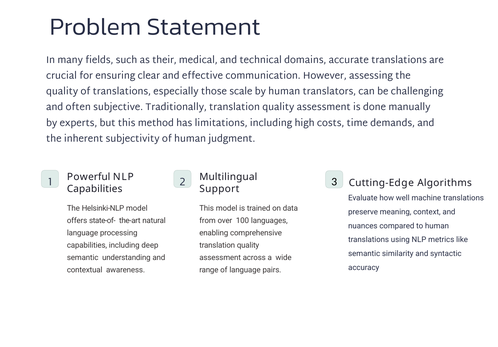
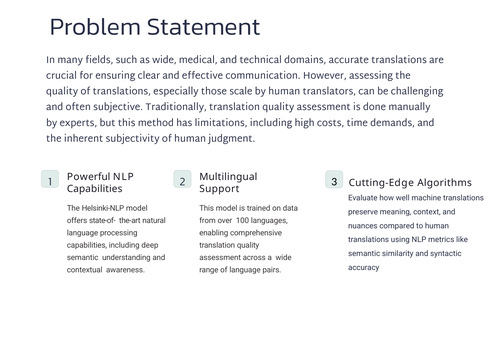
as their: their -> wide
